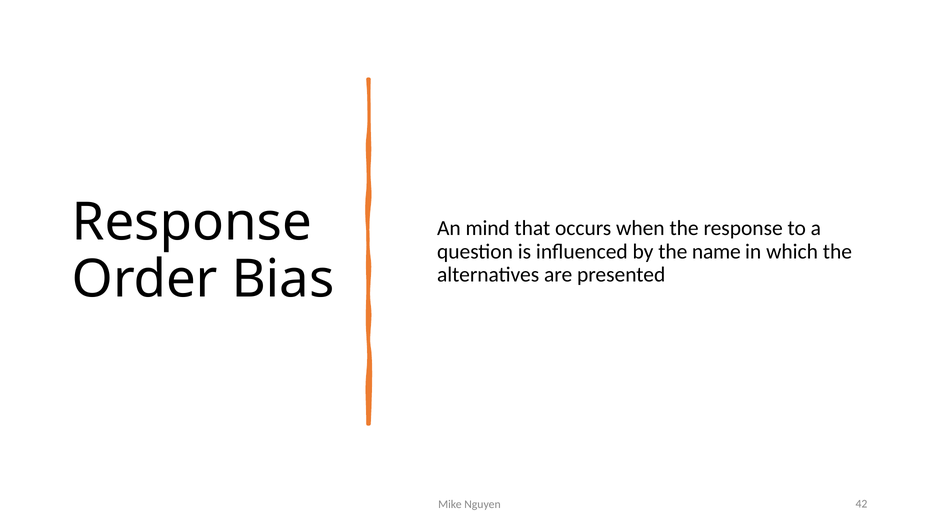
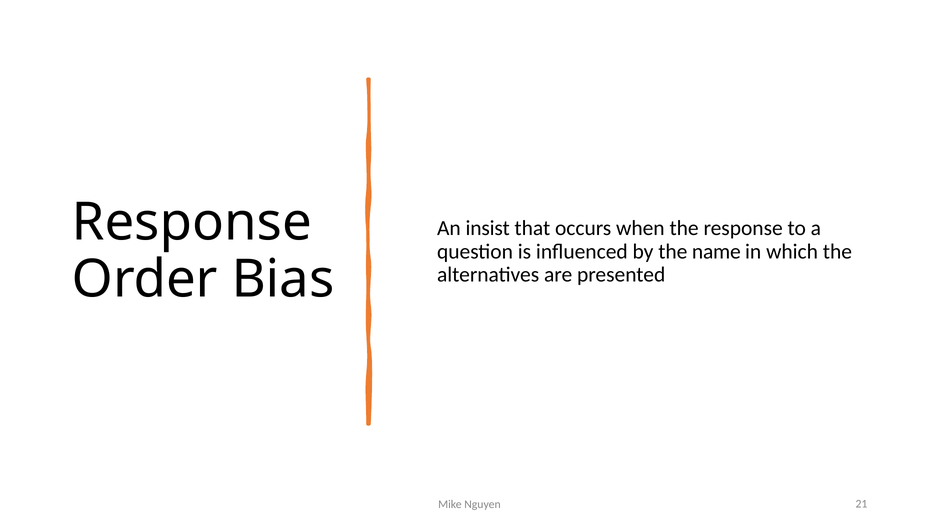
mind: mind -> insist
42: 42 -> 21
